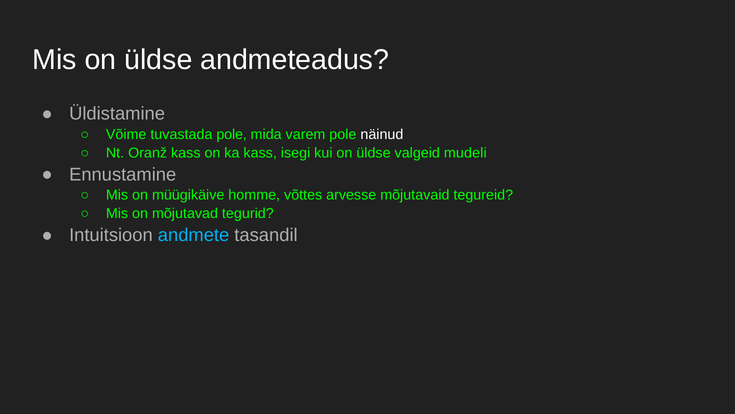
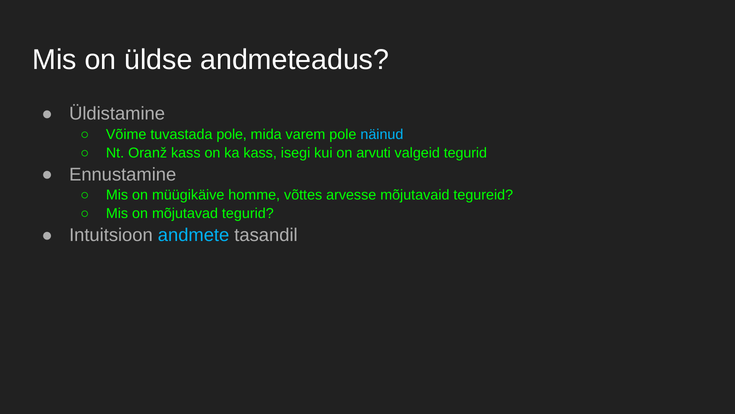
näinud colour: white -> light blue
kui on üldse: üldse -> arvuti
valgeid mudeli: mudeli -> tegurid
